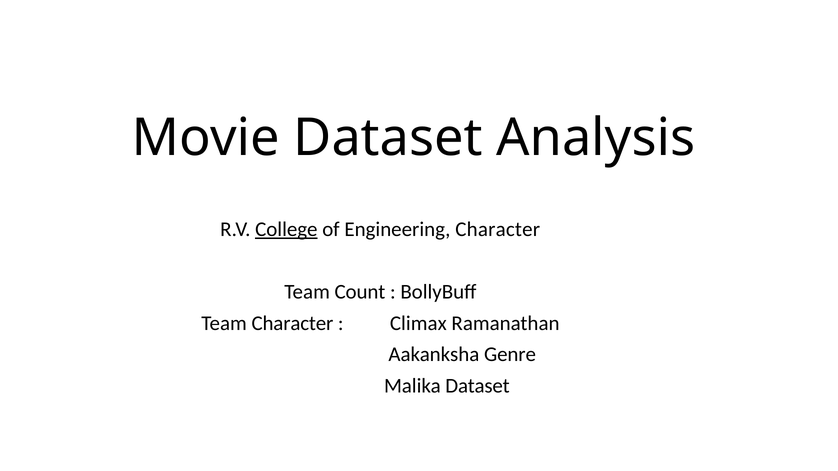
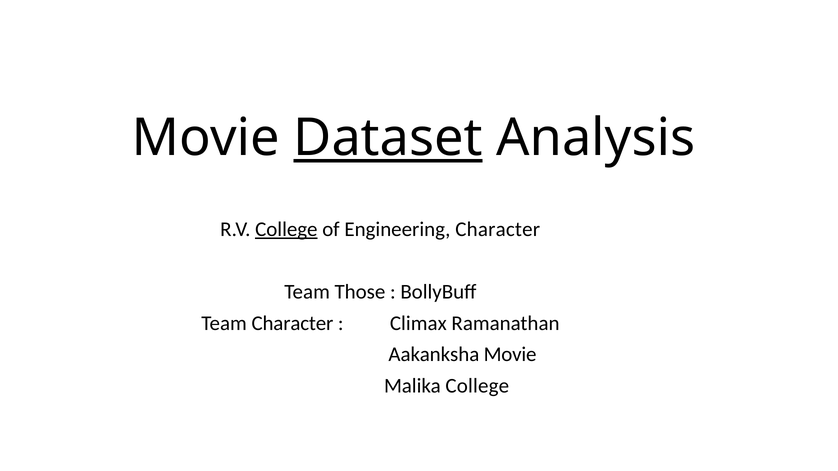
Dataset at (388, 138) underline: none -> present
Count: Count -> Those
Aakanksha Genre: Genre -> Movie
Malika Dataset: Dataset -> College
